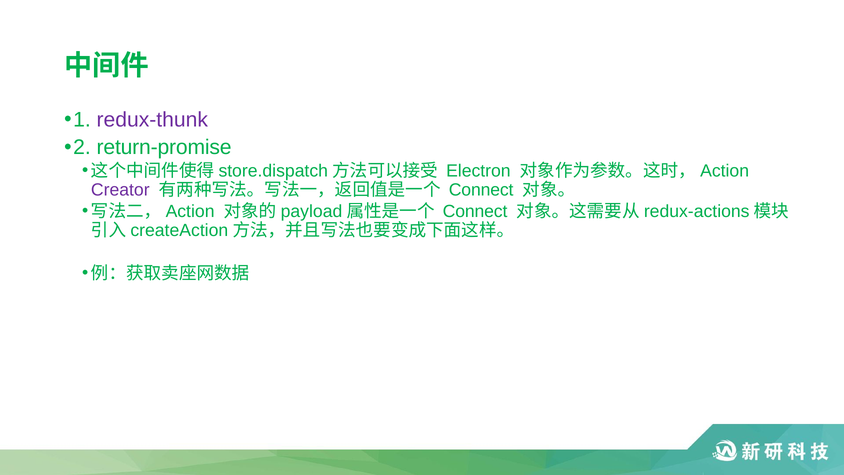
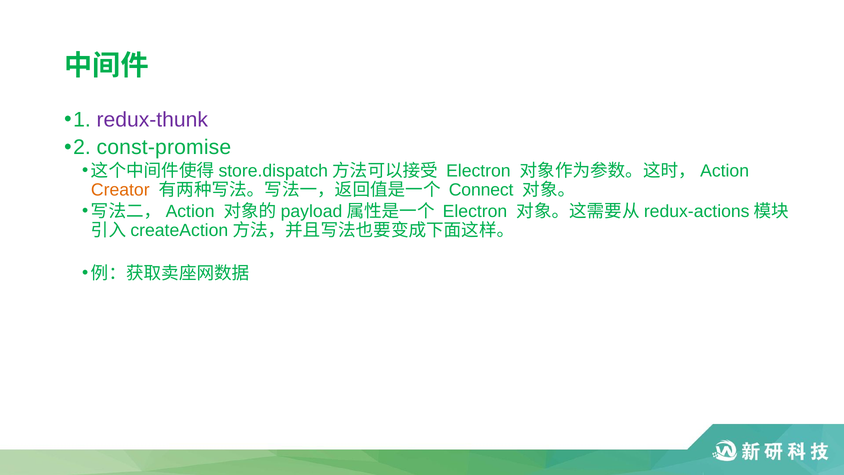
return-promise: return-promise -> const-promise
Creator colour: purple -> orange
Connect at (475, 211): Connect -> Electron
